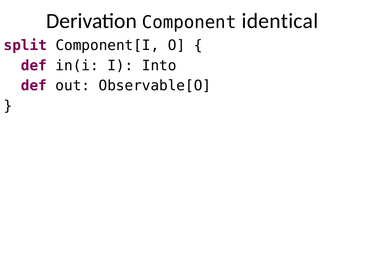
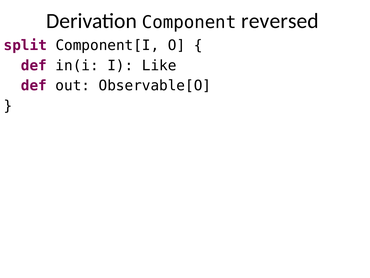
identical: identical -> reversed
Into: Into -> Like
